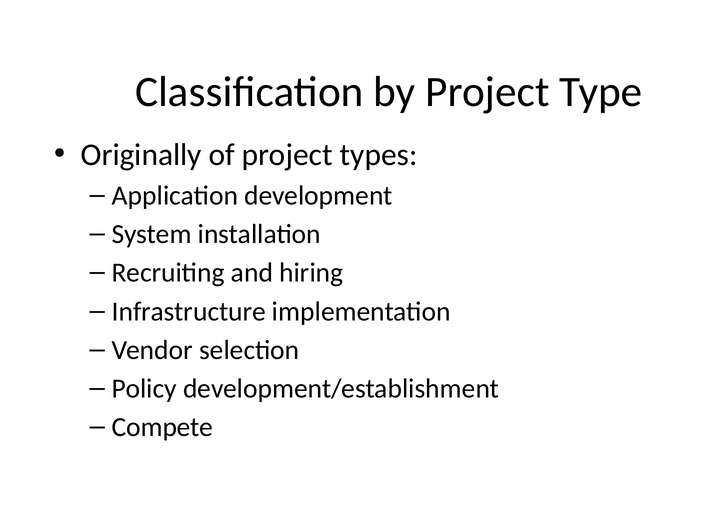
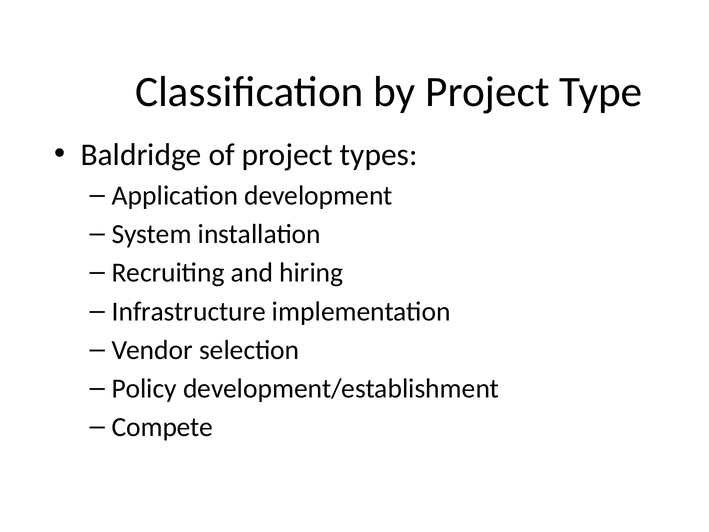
Originally: Originally -> Baldridge
